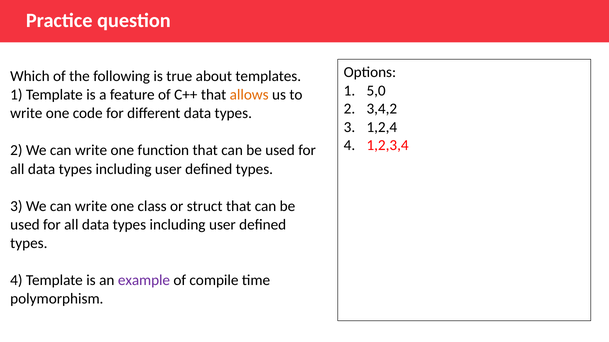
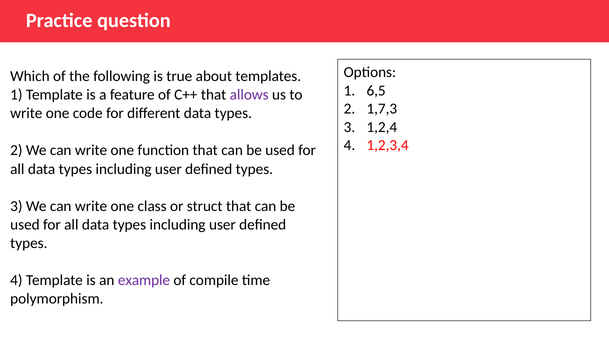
5,0: 5,0 -> 6,5
allows colour: orange -> purple
3,4,2: 3,4,2 -> 1,7,3
